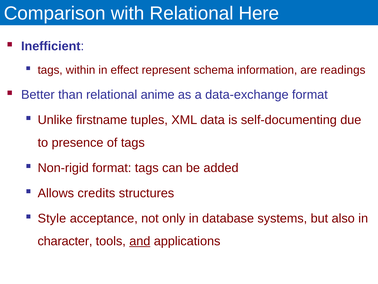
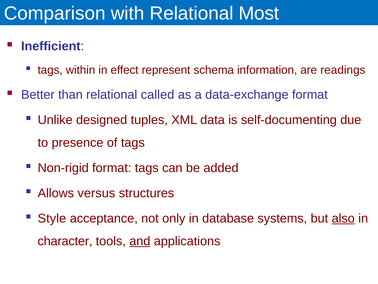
Here: Here -> Most
anime: anime -> called
firstname: firstname -> designed
credits: credits -> versus
also underline: none -> present
